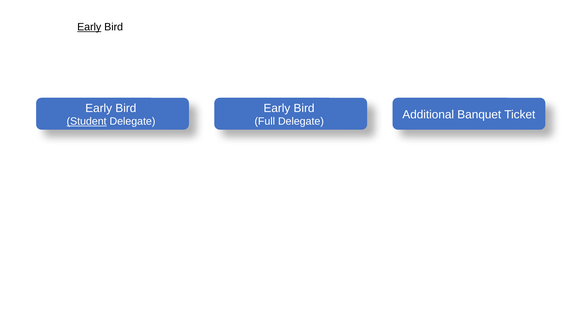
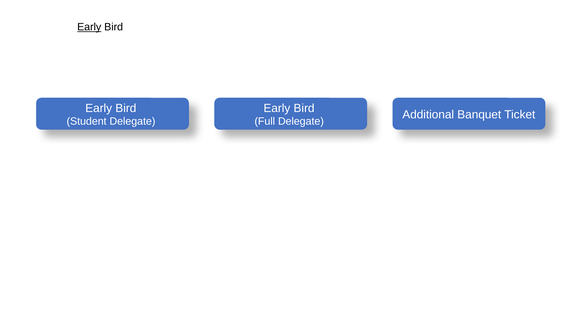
Student underline: present -> none
